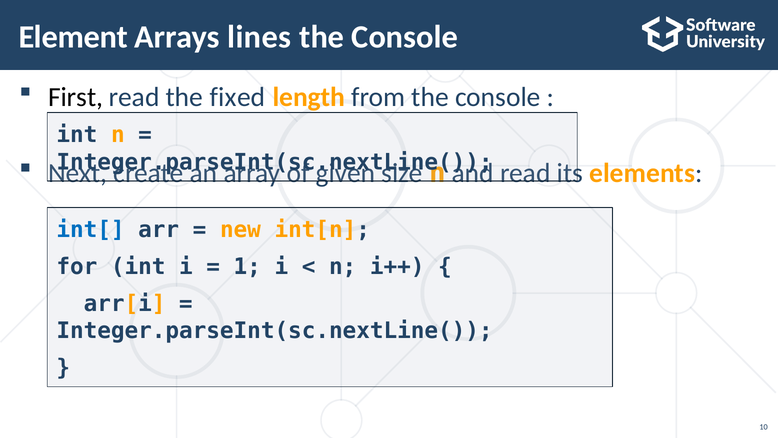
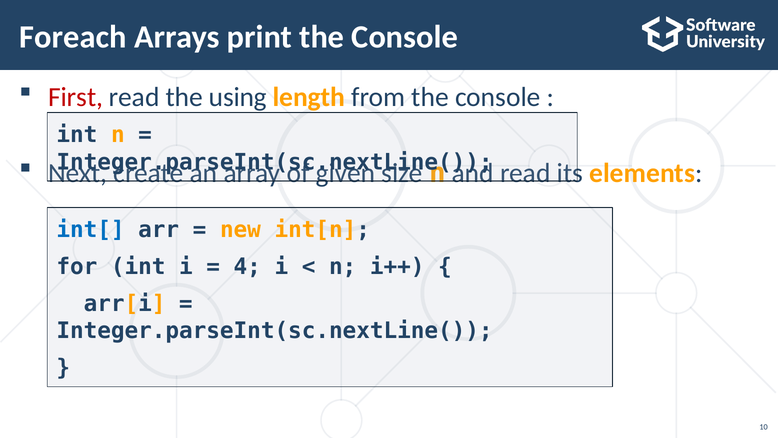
Element: Element -> Foreach
lines: lines -> print
First colour: black -> red
fixed: fixed -> using
1: 1 -> 4
